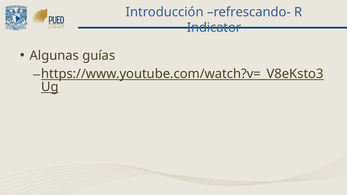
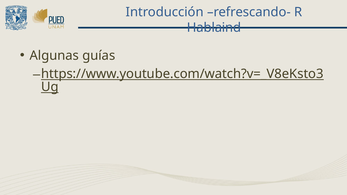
Indicator: Indicator -> Hablaind
